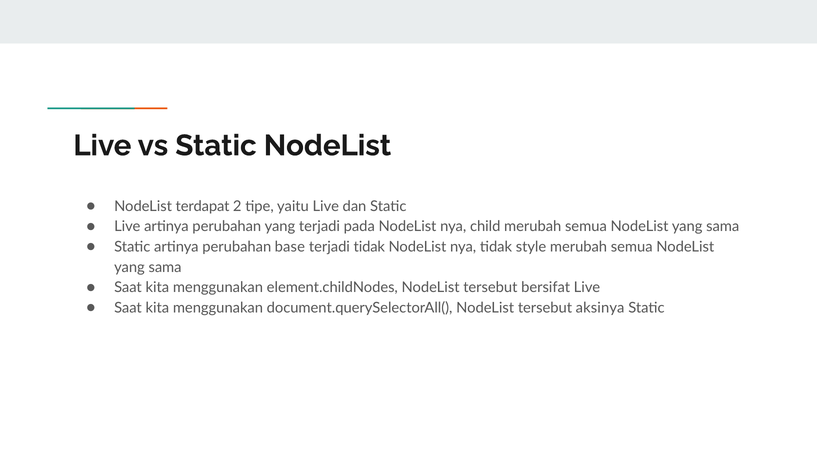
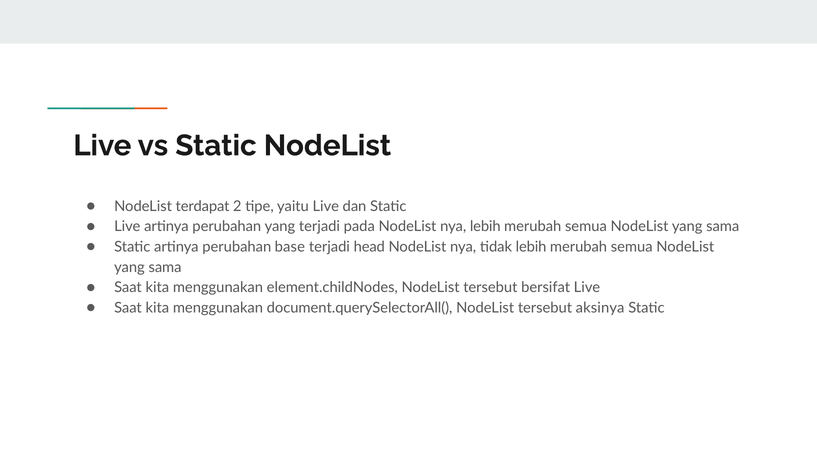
nya child: child -> lebih
terjadi tidak: tidak -> head
tidak style: style -> lebih
